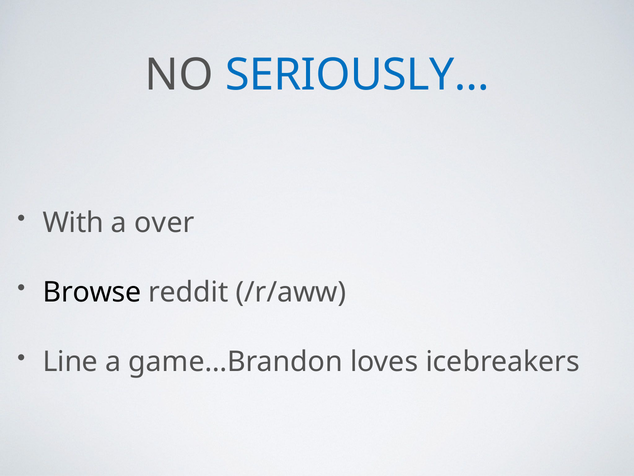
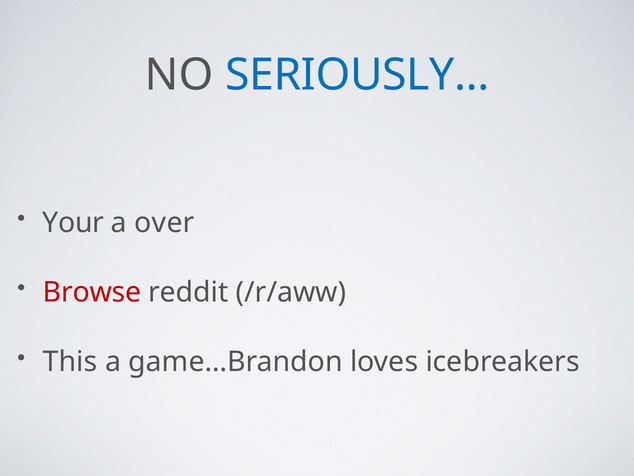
With: With -> Your
Browse colour: black -> red
Line: Line -> This
